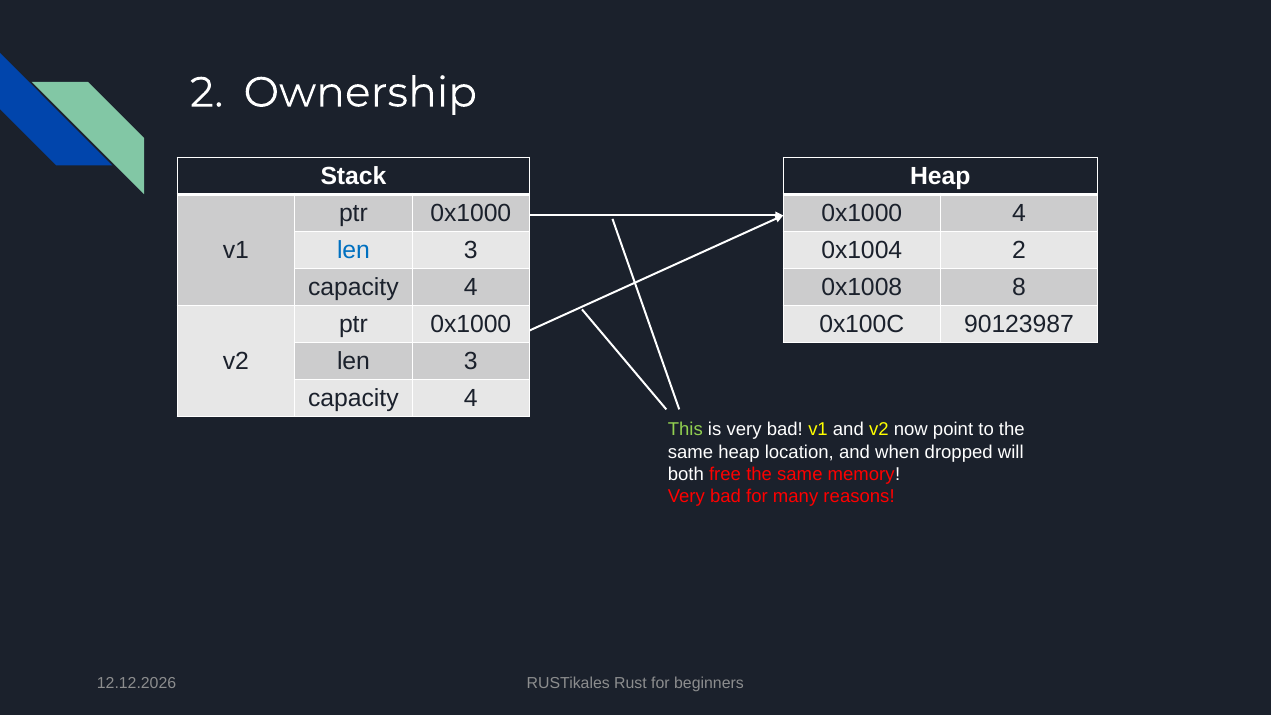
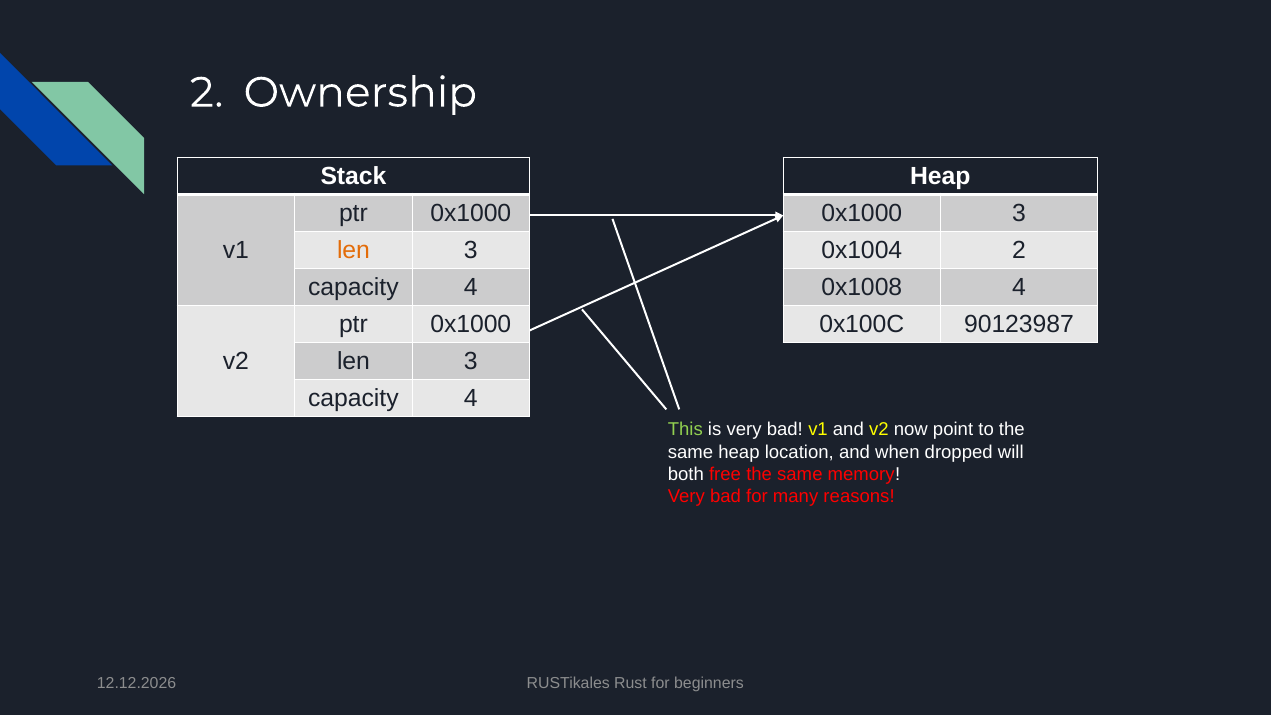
0x1000 4: 4 -> 3
len at (353, 250) colour: blue -> orange
0x1008 8: 8 -> 4
